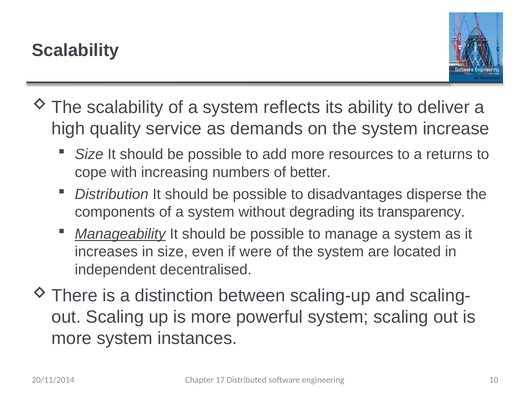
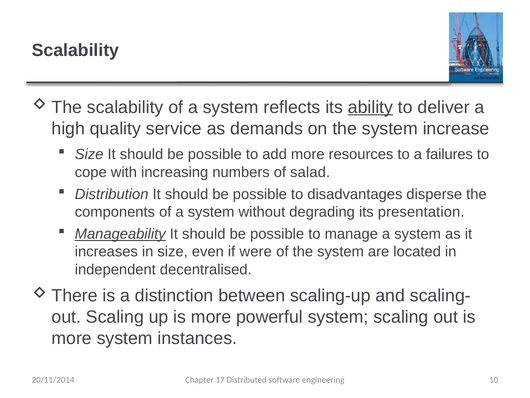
ability underline: none -> present
returns: returns -> failures
better: better -> salad
transparency: transparency -> presentation
